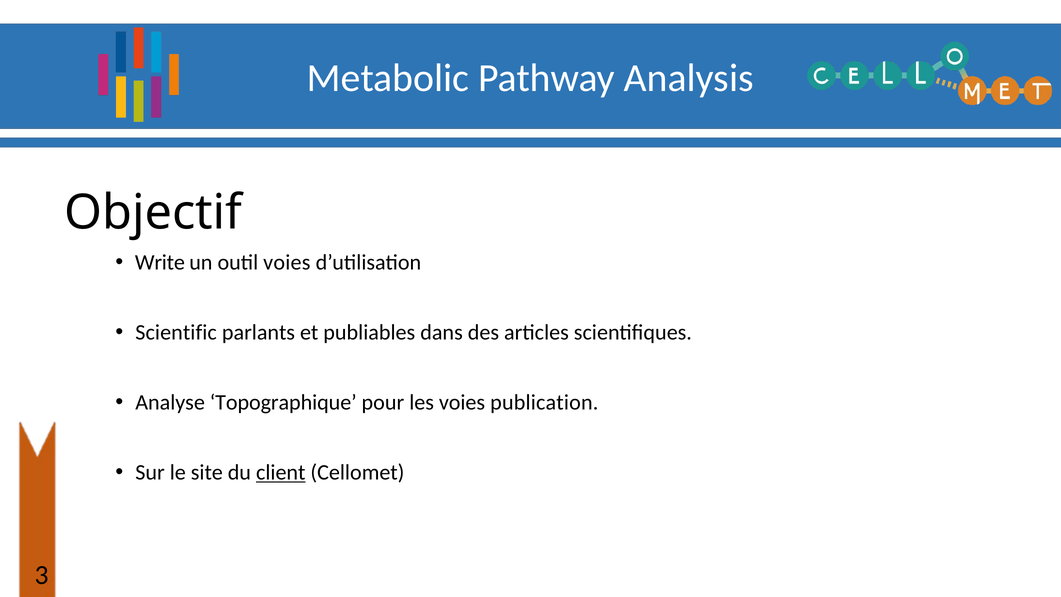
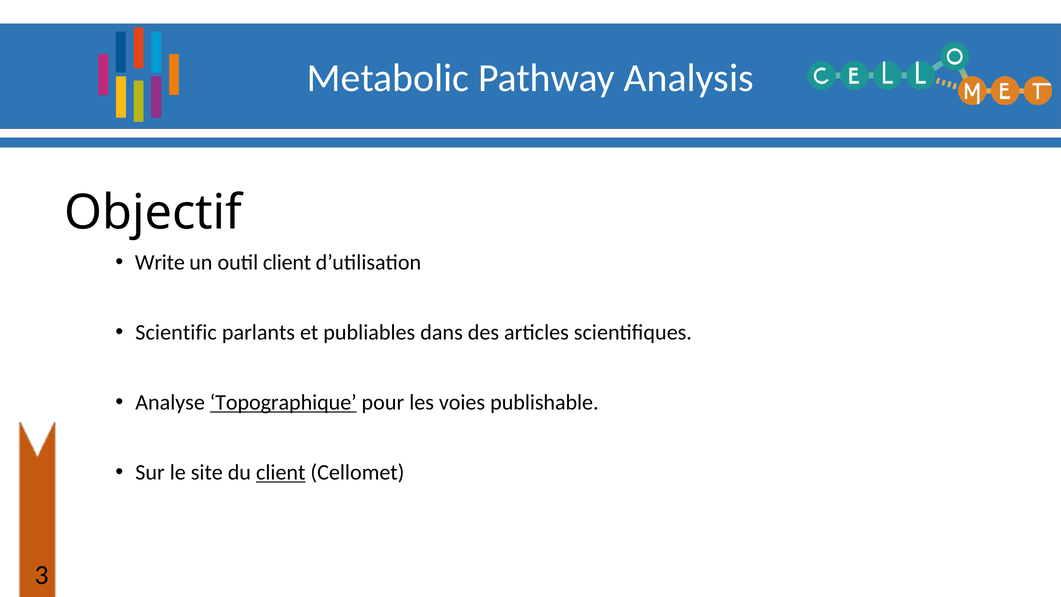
outil voies: voies -> client
Topographique underline: none -> present
publication: publication -> publishable
